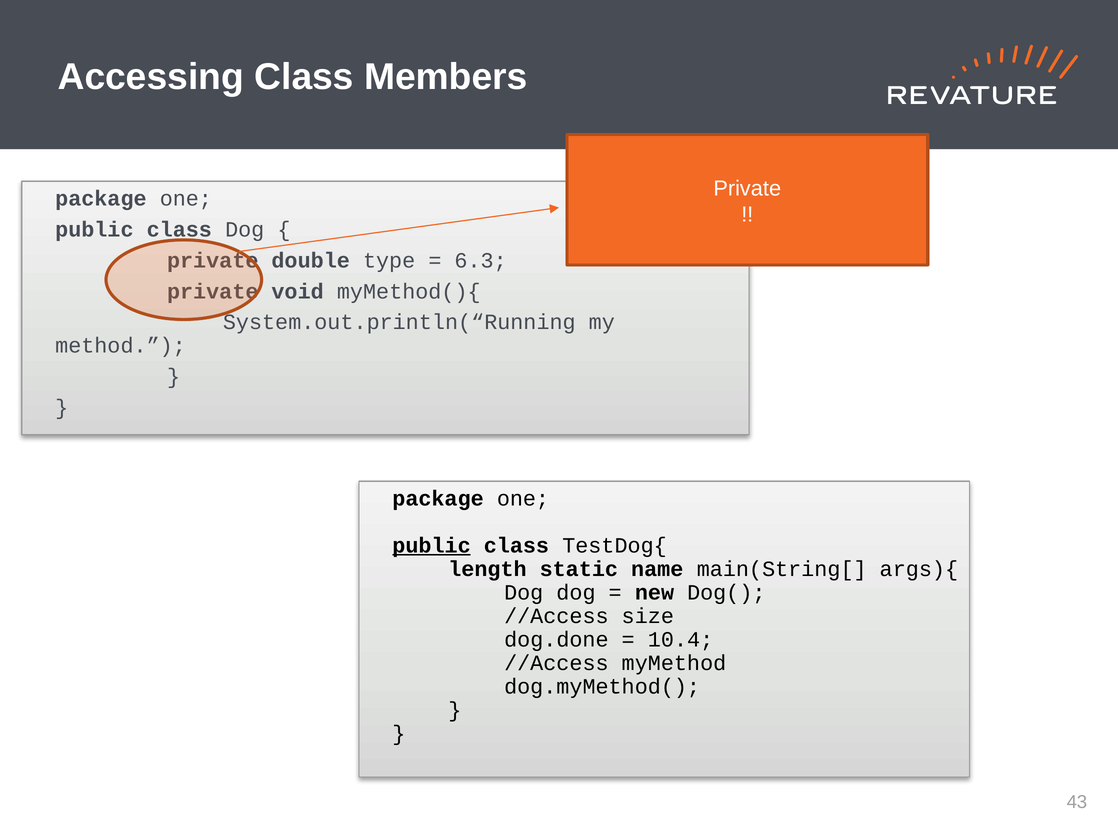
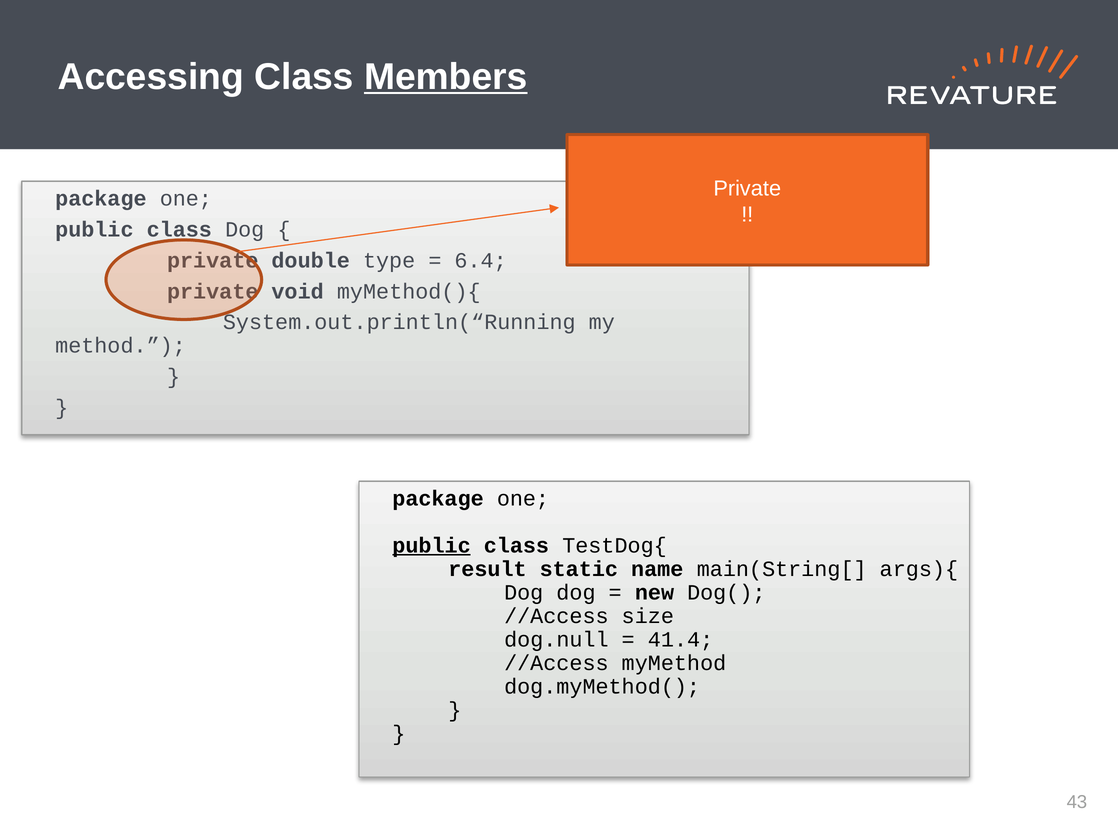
Members underline: none -> present
6.3: 6.3 -> 6.4
length: length -> result
dog.done: dog.done -> dog.null
10.4: 10.4 -> 41.4
